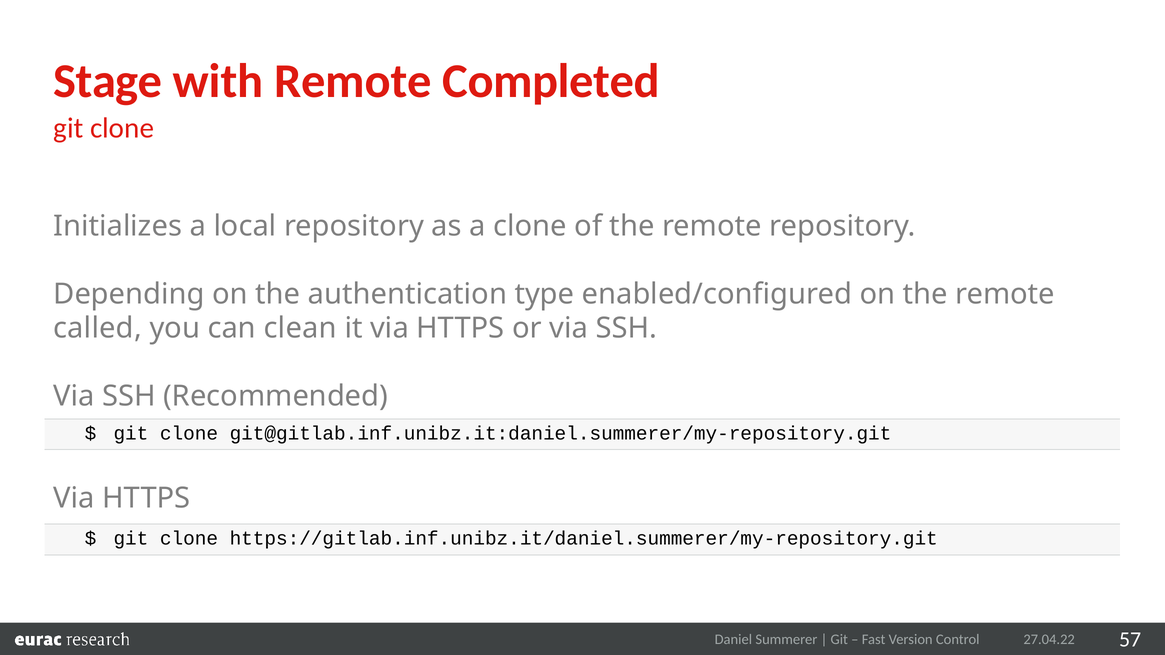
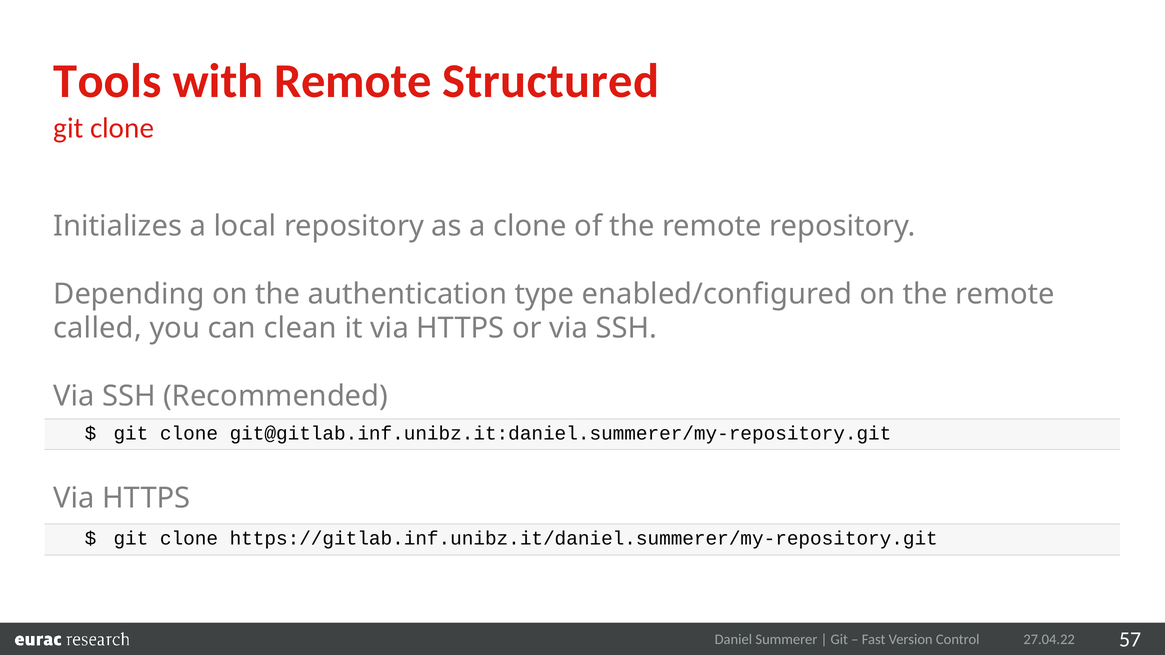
Stage: Stage -> Tools
Completed: Completed -> Structured
